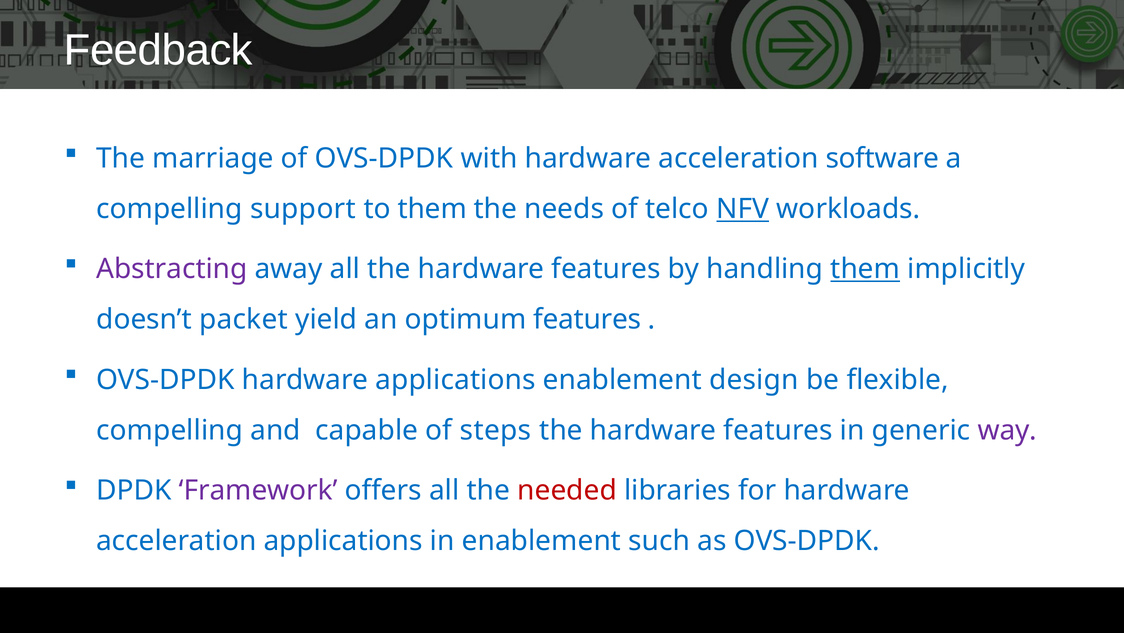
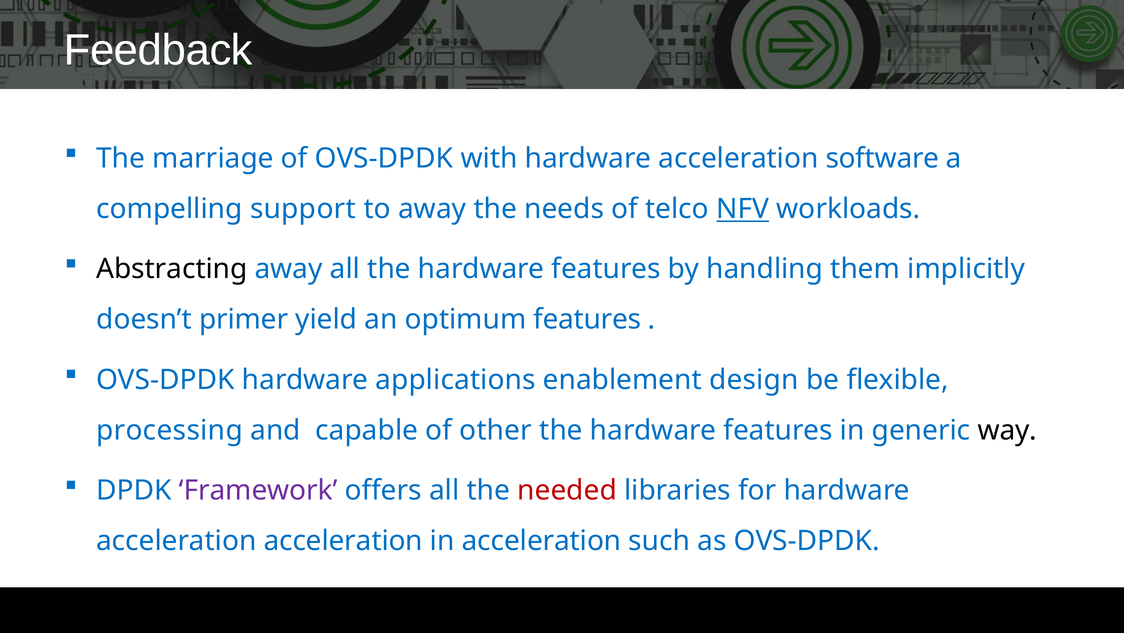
to them: them -> away
Abstracting colour: purple -> black
them at (865, 269) underline: present -> none
packet: packet -> primer
compelling at (170, 430): compelling -> processing
steps: steps -> other
way colour: purple -> black
acceleration applications: applications -> acceleration
in enablement: enablement -> acceleration
